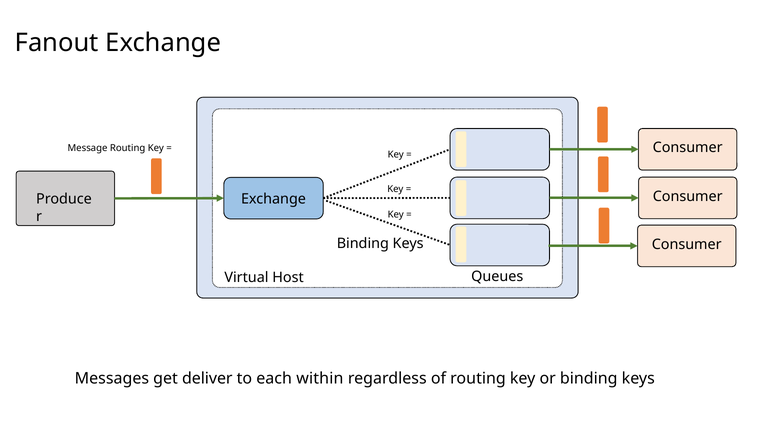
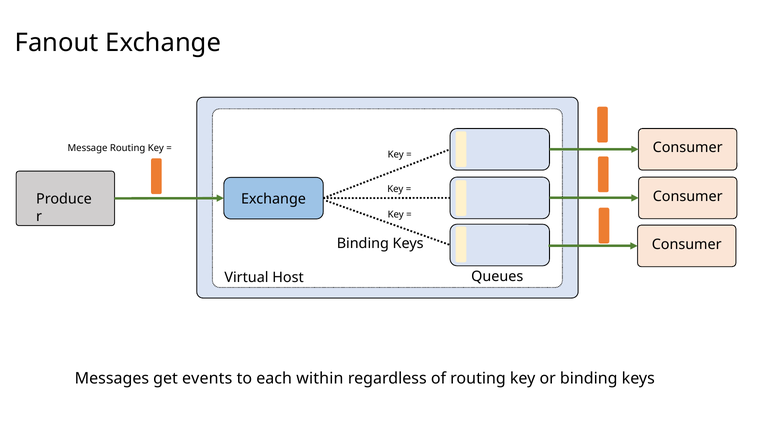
deliver: deliver -> events
